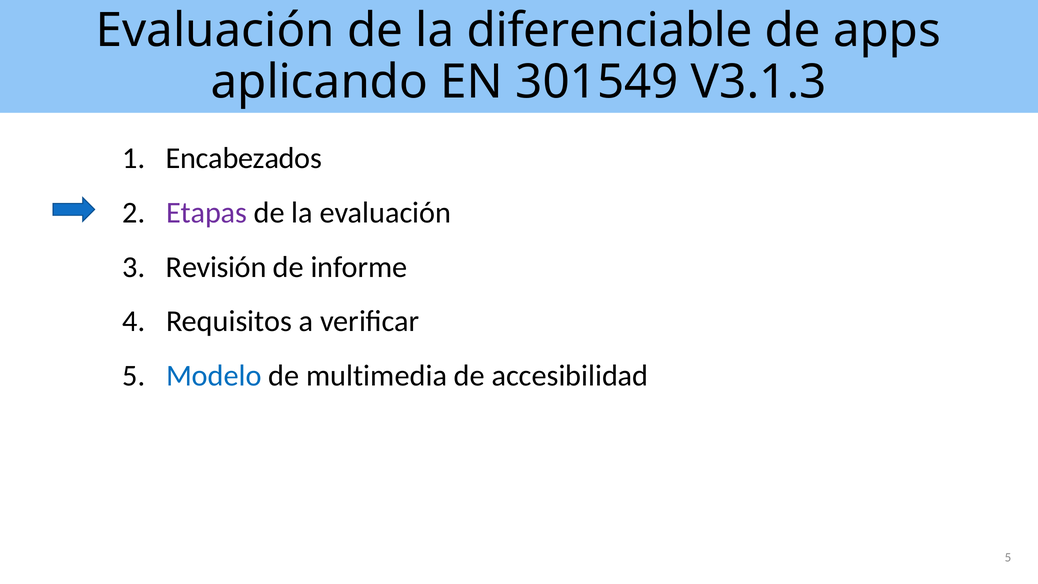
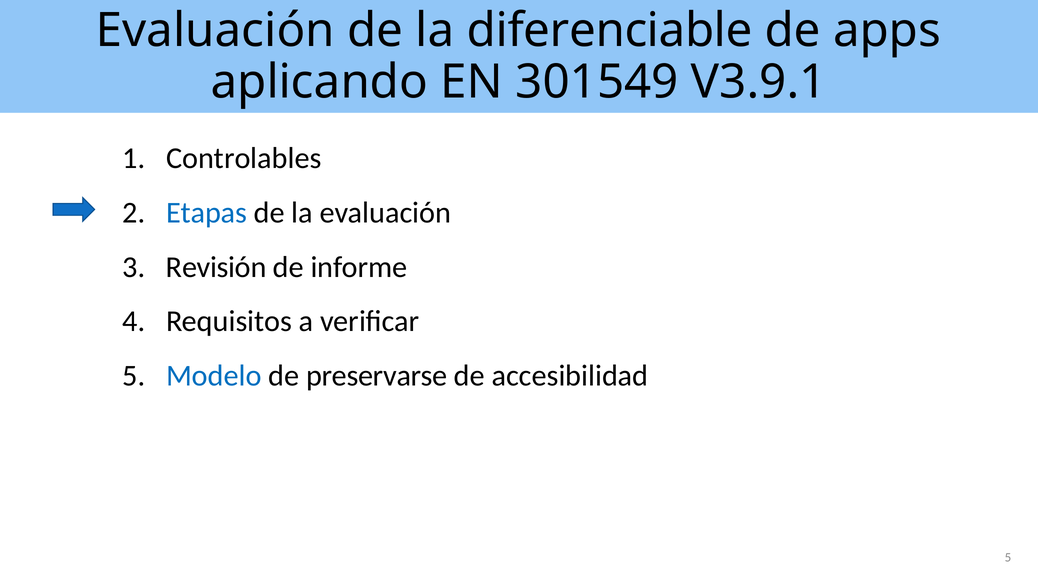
V3.1.3: V3.1.3 -> V3.9.1
Encabezados: Encabezados -> Controlables
Etapas colour: purple -> blue
multimedia: multimedia -> preservarse
